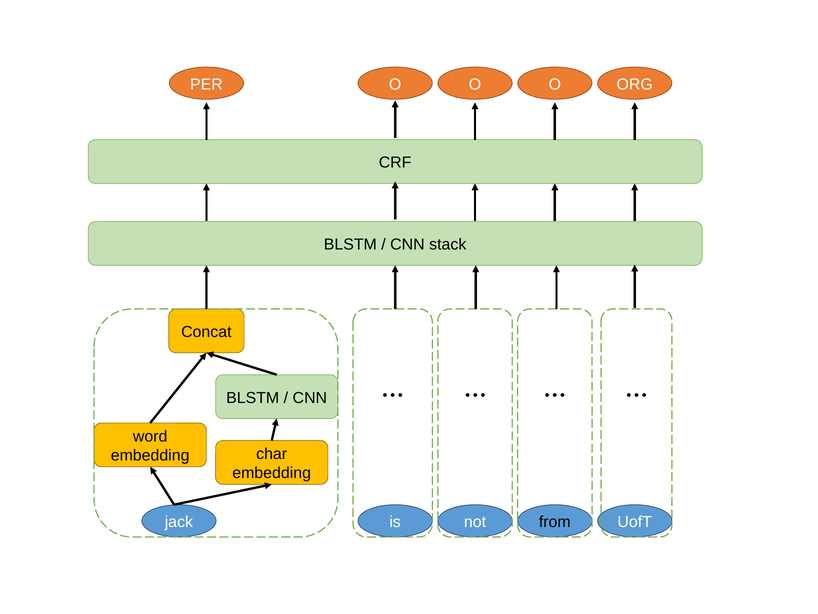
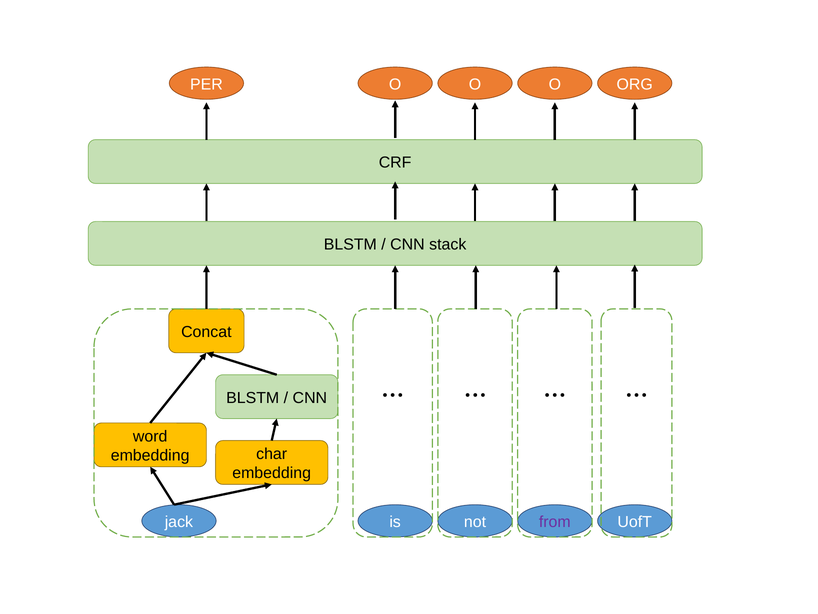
from colour: black -> purple
